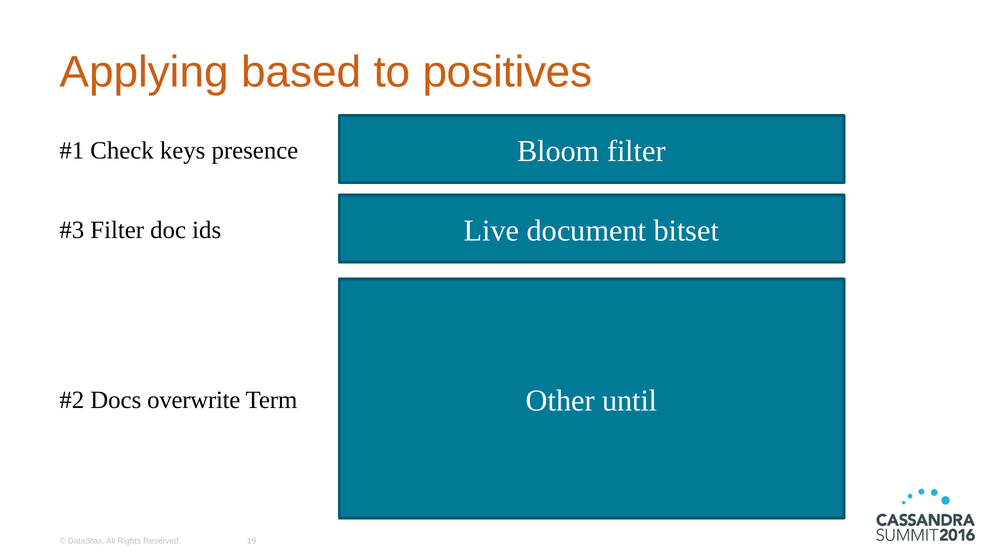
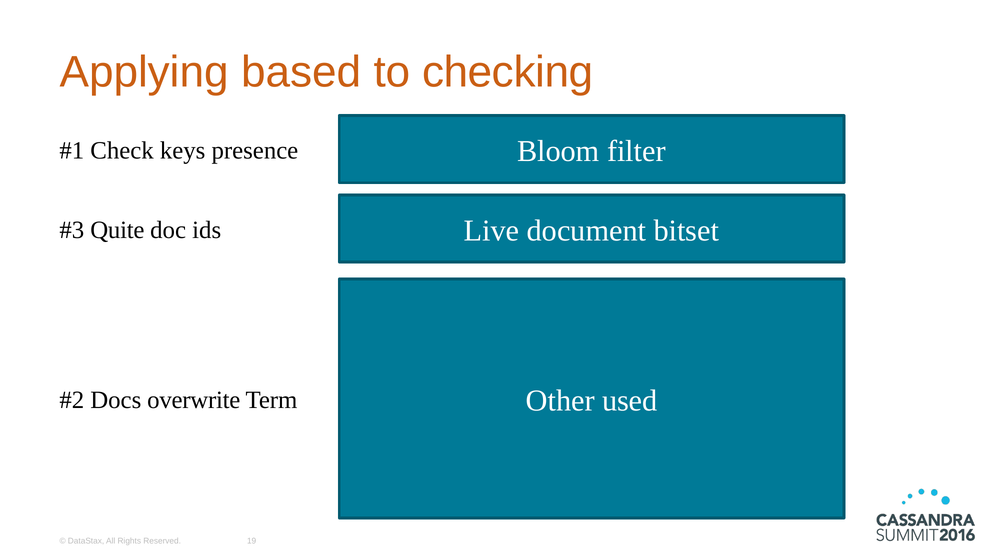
positives: positives -> checking
Filter at (117, 230): Filter -> Quite
until: until -> used
